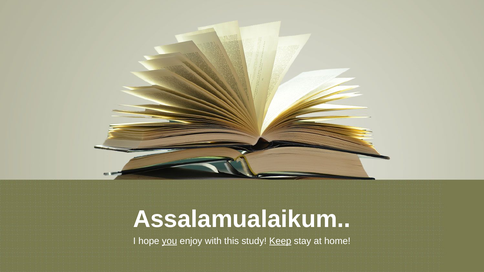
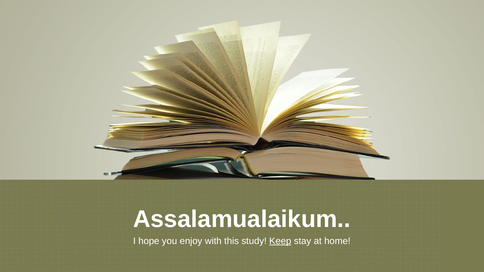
you underline: present -> none
